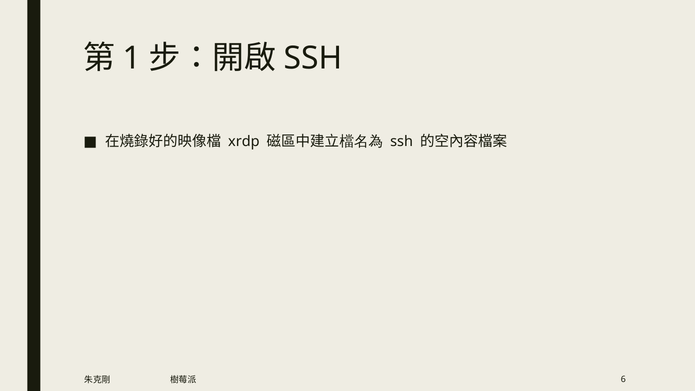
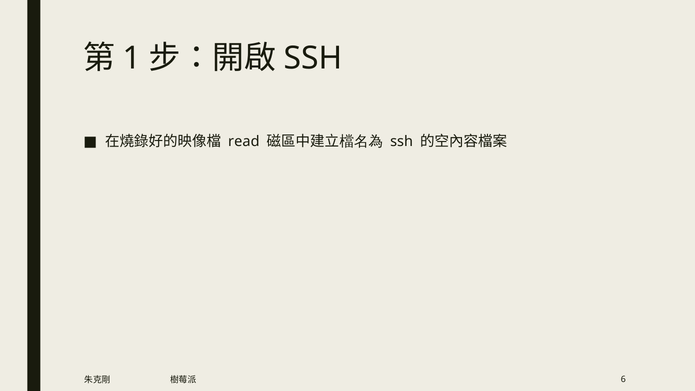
xrdp: xrdp -> read
